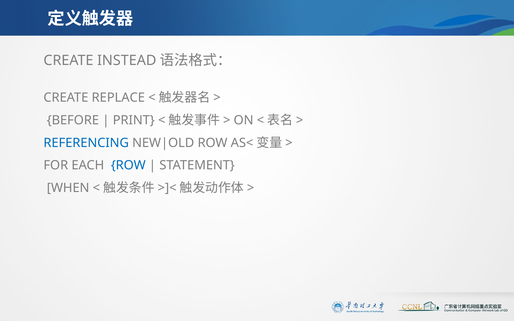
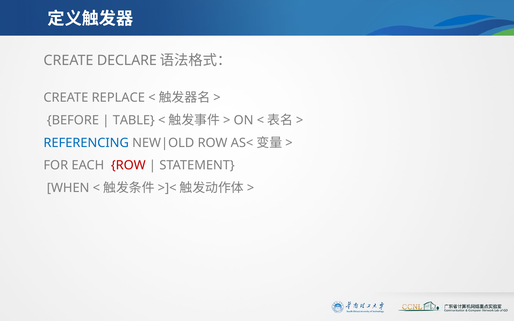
INSTEAD: INSTEAD -> DECLARE
PRINT: PRINT -> TABLE
ROW at (128, 166) colour: blue -> red
